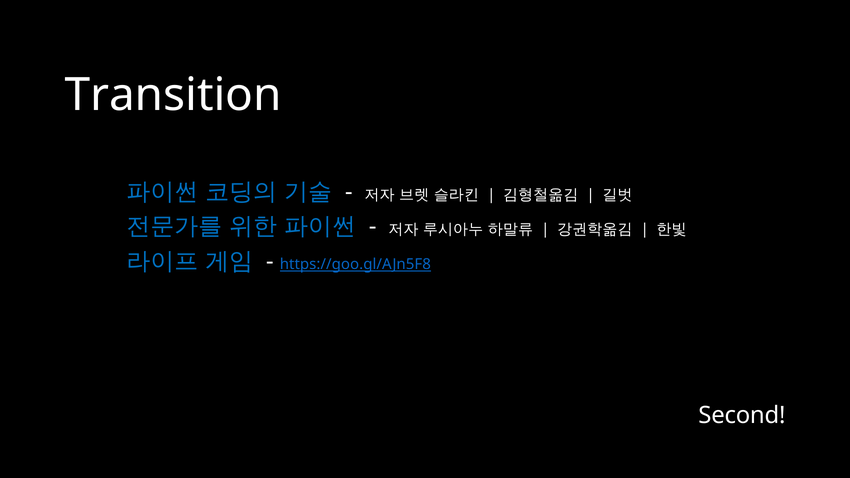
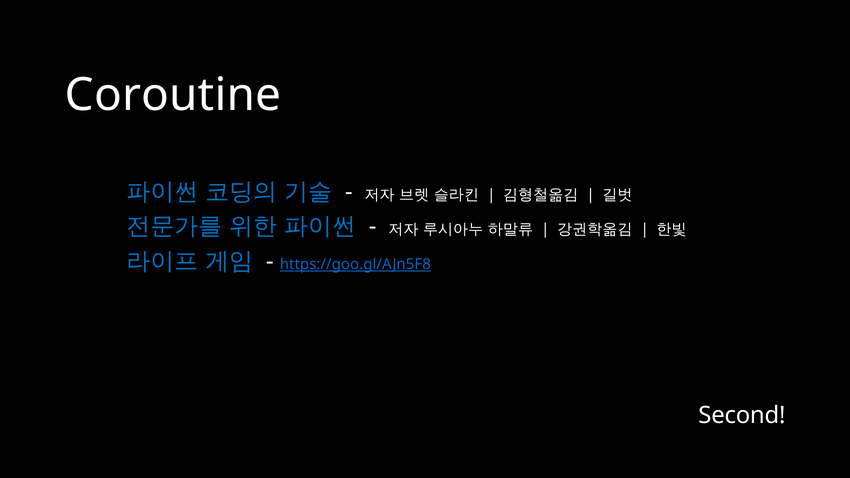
Transition: Transition -> Coroutine
